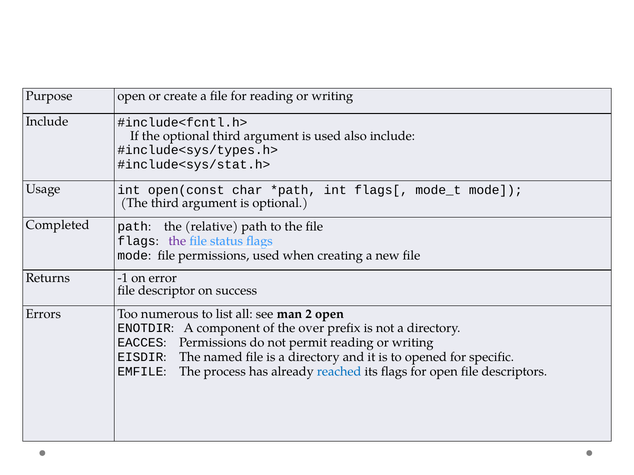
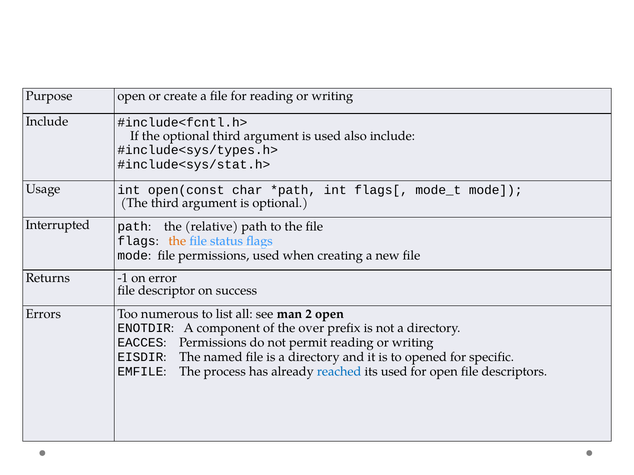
Completed: Completed -> Interrupted
the at (177, 241) colour: purple -> orange
its flags: flags -> used
